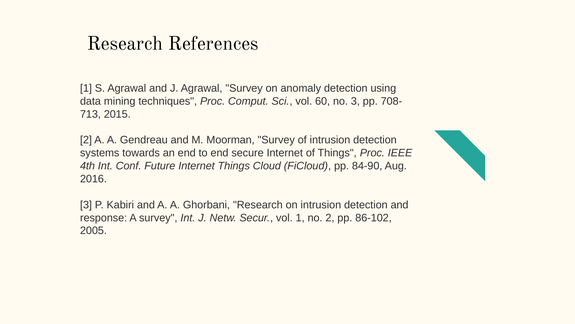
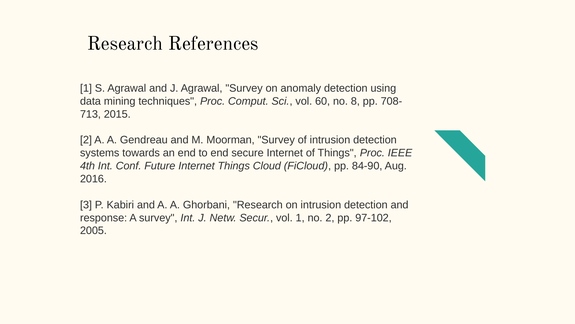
no 3: 3 -> 8
86-102: 86-102 -> 97-102
